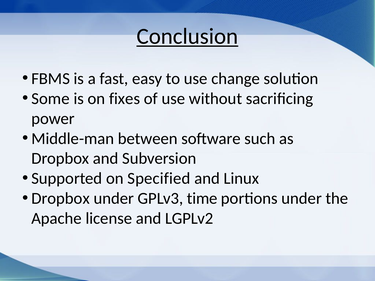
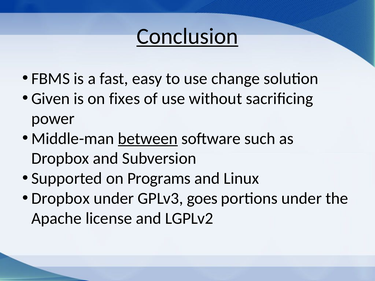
Some: Some -> Given
between underline: none -> present
Specified: Specified -> Programs
time: time -> goes
